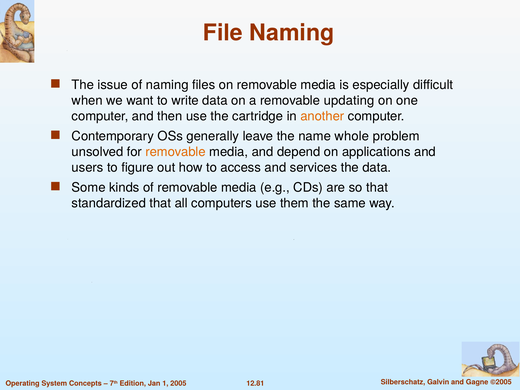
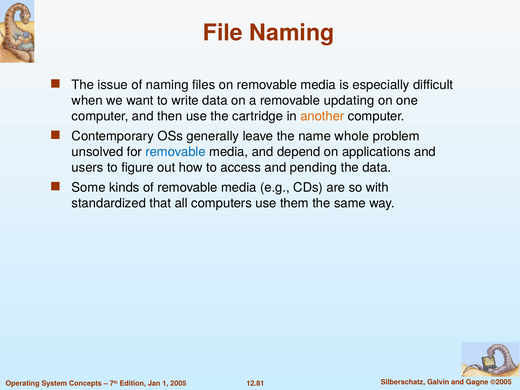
removable at (176, 152) colour: orange -> blue
services: services -> pending
so that: that -> with
